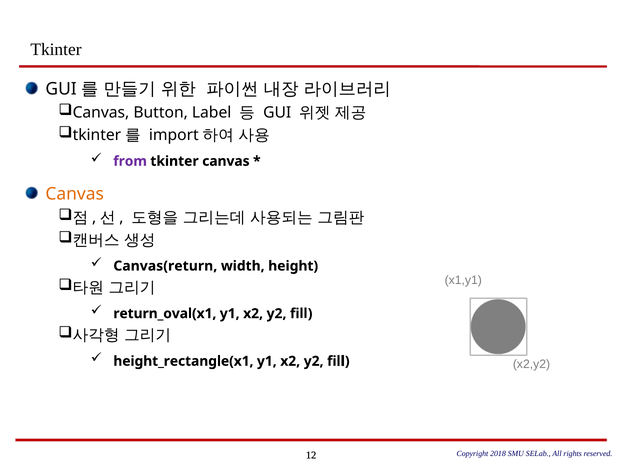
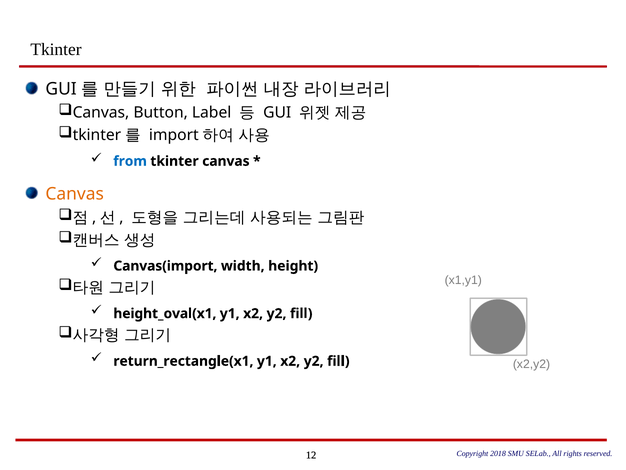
from colour: purple -> blue
Canvas(return: Canvas(return -> Canvas(import
return_oval(x1: return_oval(x1 -> height_oval(x1
height_rectangle(x1: height_rectangle(x1 -> return_rectangle(x1
